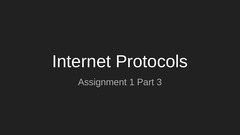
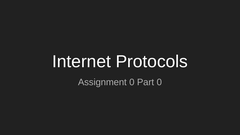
Assignment 1: 1 -> 0
Part 3: 3 -> 0
